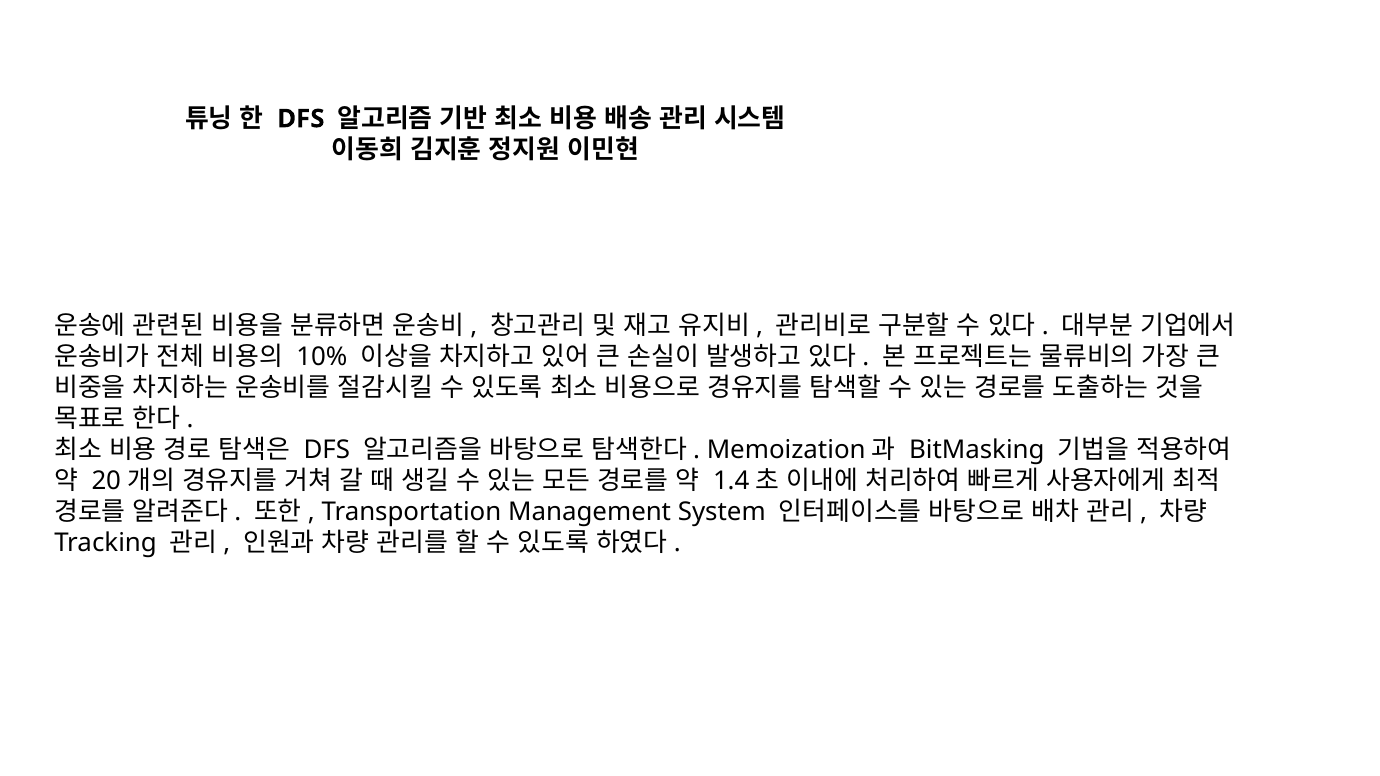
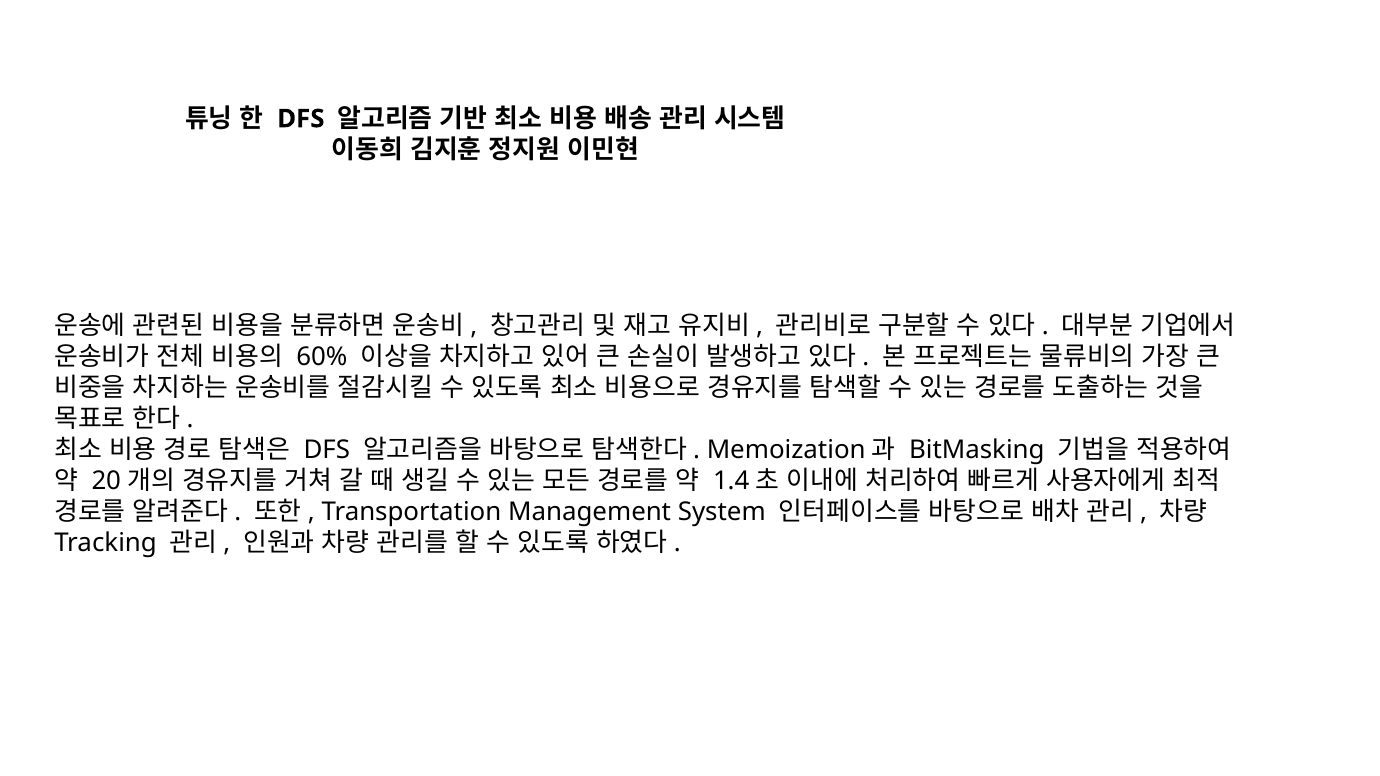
10%: 10% -> 60%
